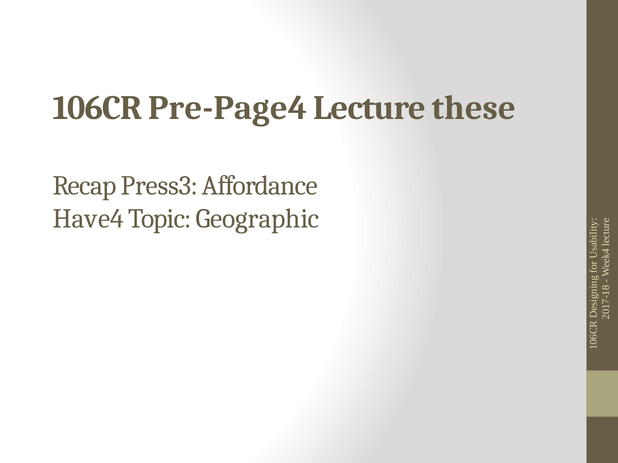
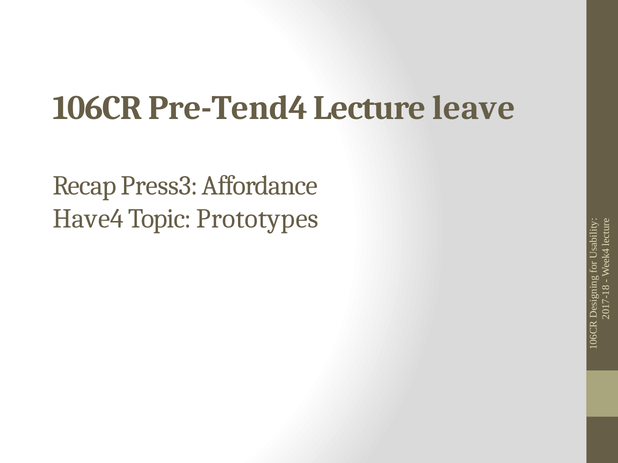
Pre-Page4: Pre-Page4 -> Pre-Tend4
these: these -> leave
Geographic: Geographic -> Prototypes
